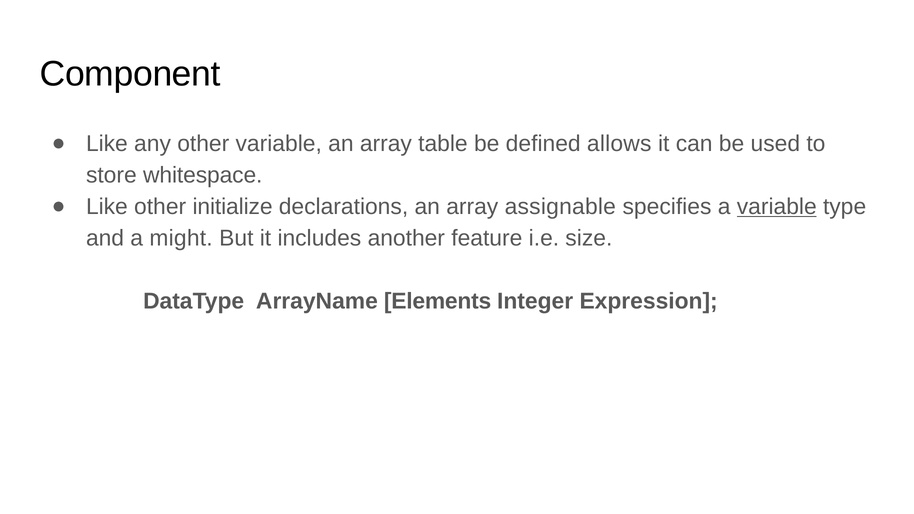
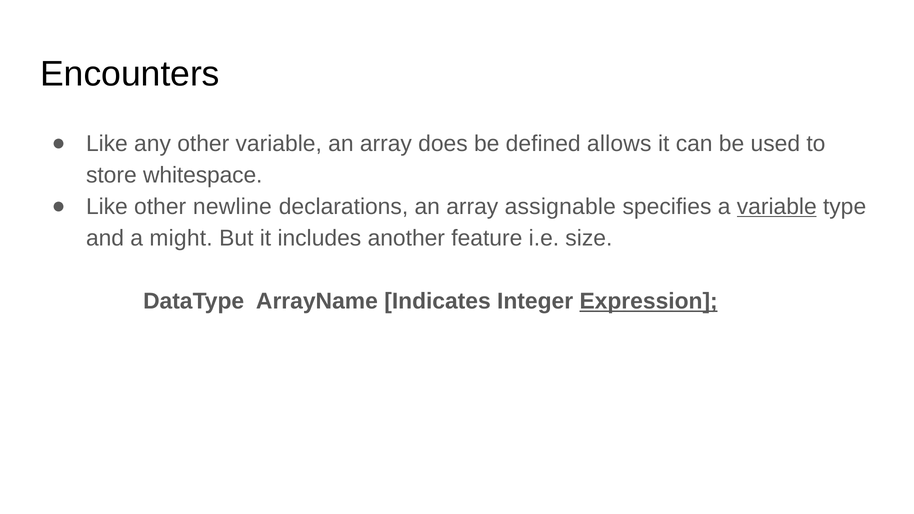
Component: Component -> Encounters
table: table -> does
initialize: initialize -> newline
Elements: Elements -> Indicates
Expression underline: none -> present
